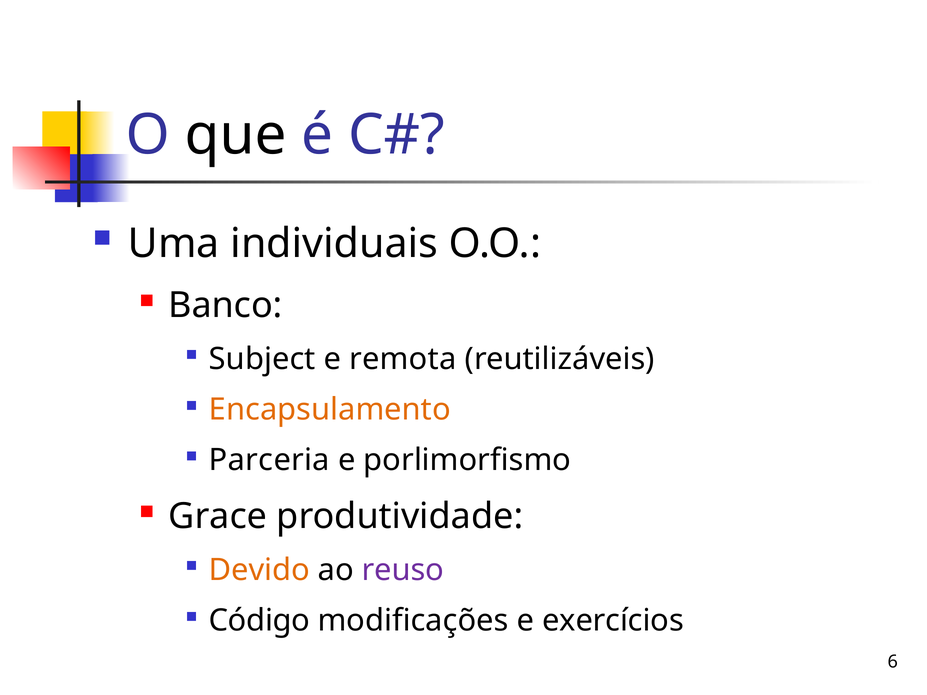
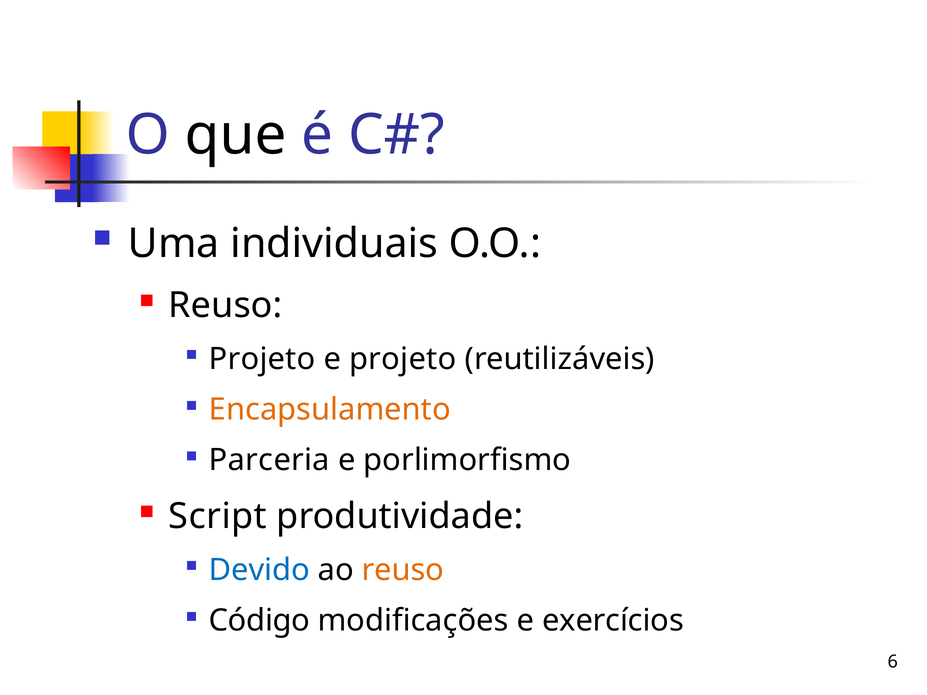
Banco at (225, 306): Banco -> Reuso
Subject at (262, 359): Subject -> Projeto
e remota: remota -> projeto
Grace: Grace -> Script
Devido colour: orange -> blue
reuso at (403, 570) colour: purple -> orange
